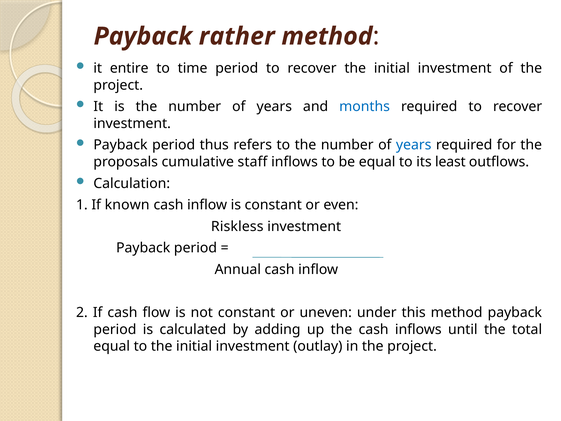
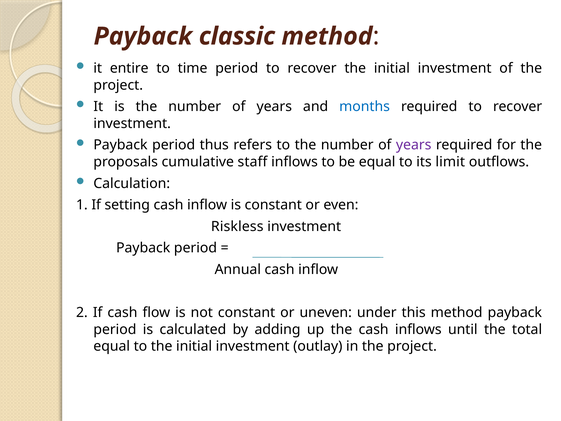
rather: rather -> classic
years at (414, 145) colour: blue -> purple
least: least -> limit
known: known -> setting
